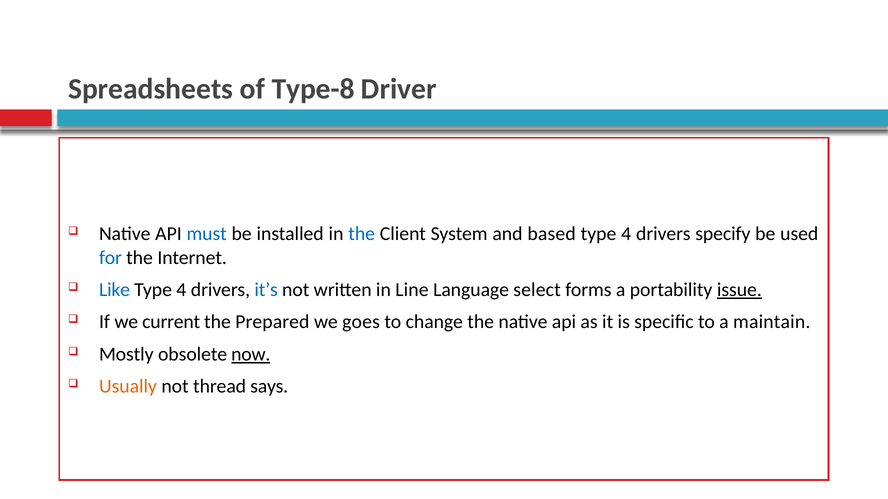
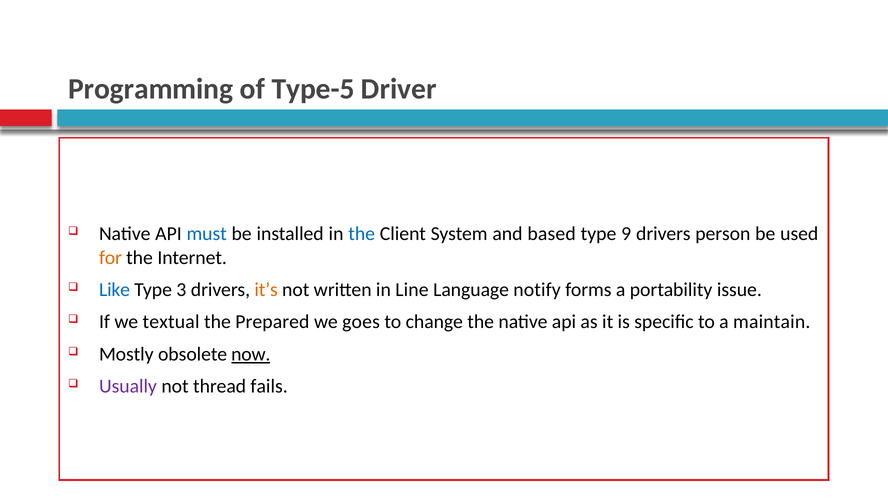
Spreadsheets: Spreadsheets -> Programming
Type-8: Type-8 -> Type-5
4 at (626, 234): 4 -> 9
specify: specify -> person
for colour: blue -> orange
4 at (181, 290): 4 -> 3
it’s colour: blue -> orange
select: select -> notify
issue underline: present -> none
current: current -> textual
Usually colour: orange -> purple
says: says -> fails
